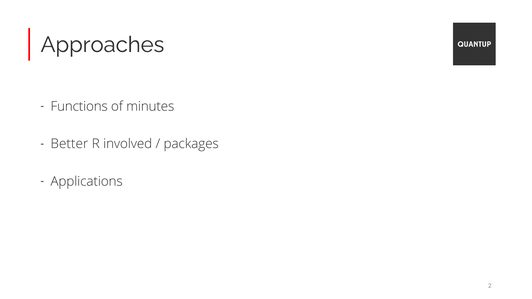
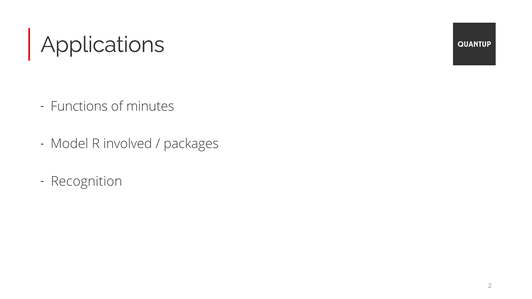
Approaches: Approaches -> Applications
Better: Better -> Model
Applications: Applications -> Recognition
